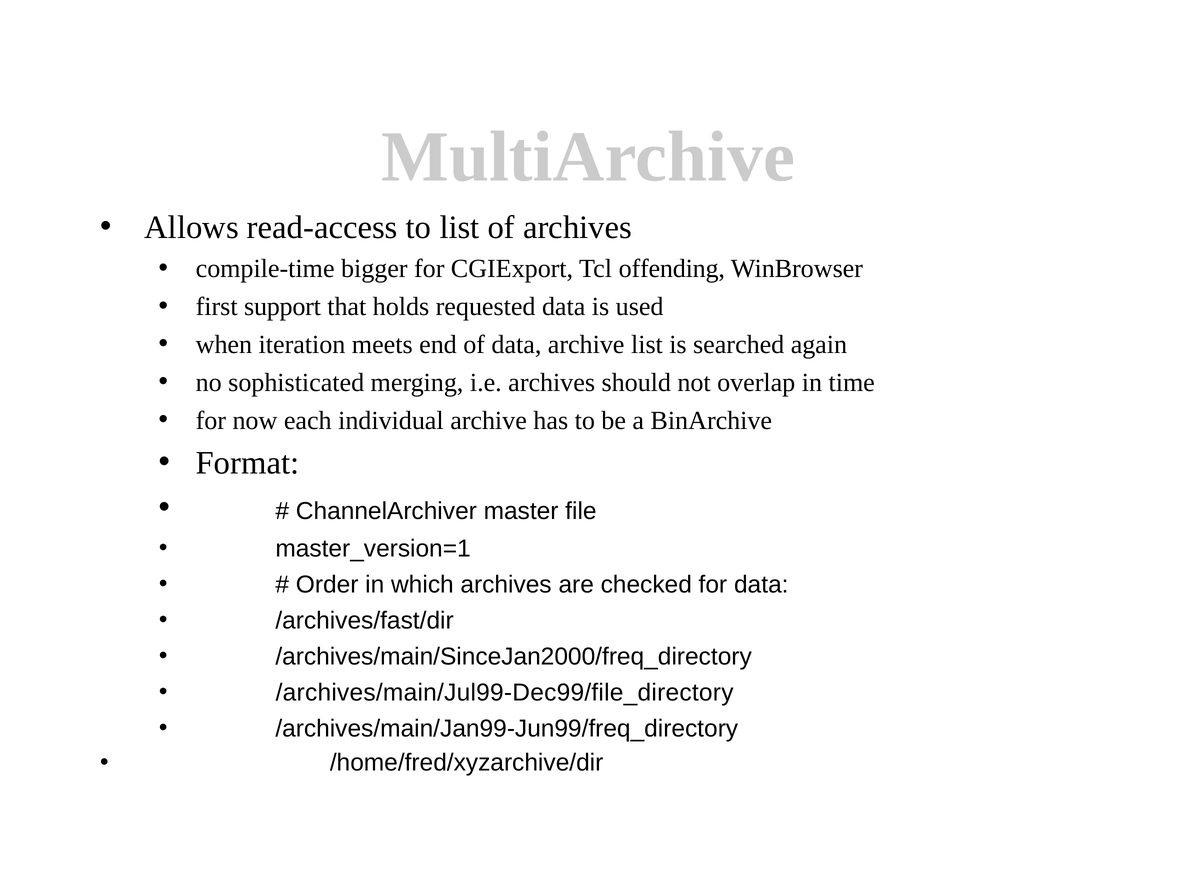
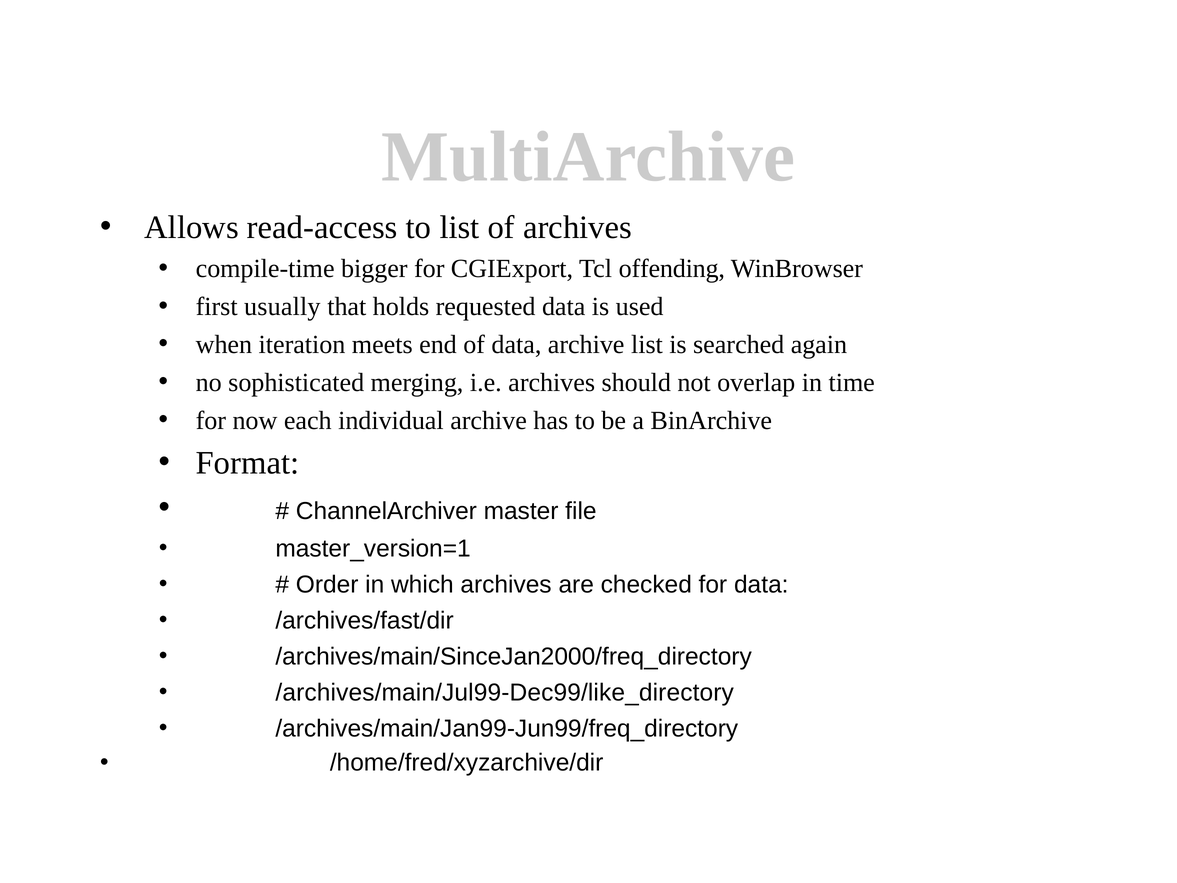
support: support -> usually
/archives/main/Jul99-Dec99/file_directory: /archives/main/Jul99-Dec99/file_directory -> /archives/main/Jul99-Dec99/like_directory
